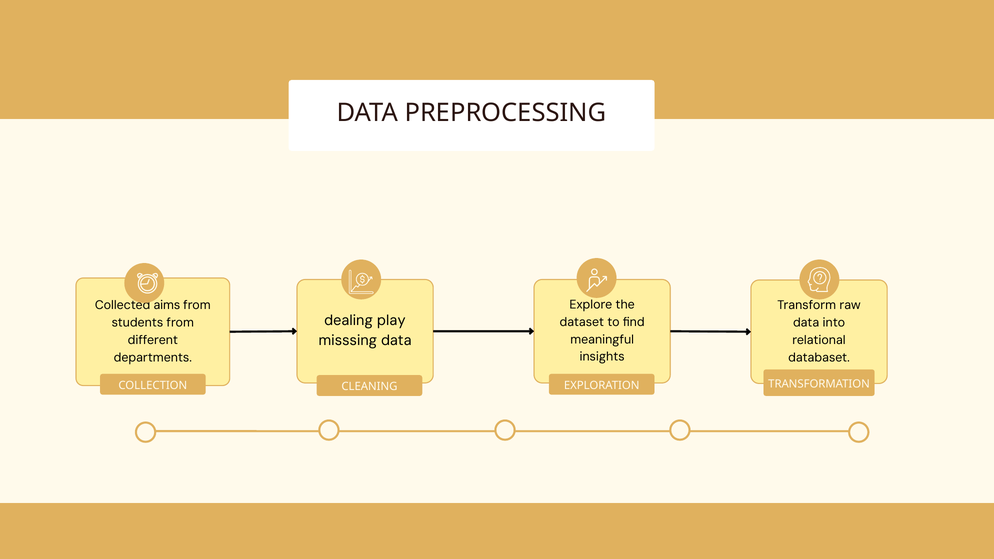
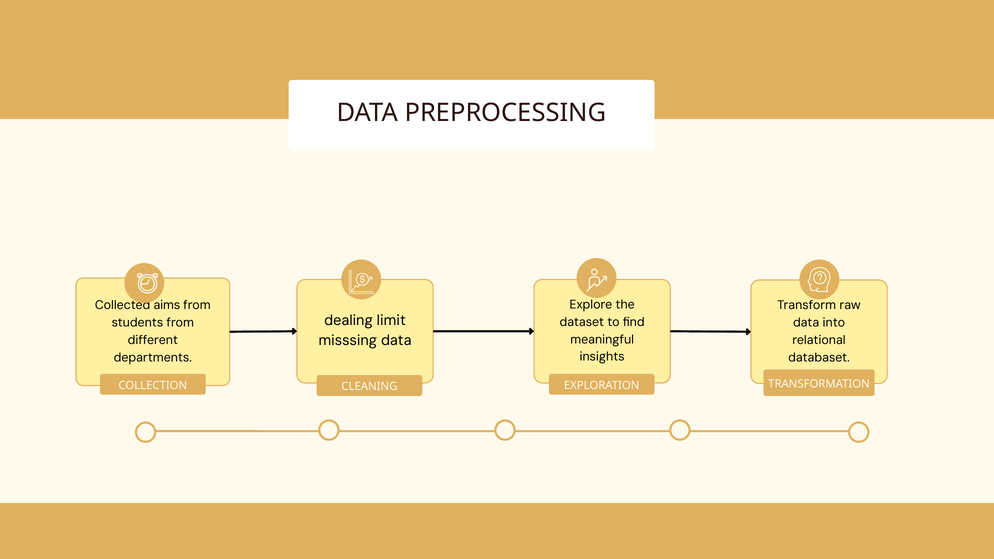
play: play -> limit
